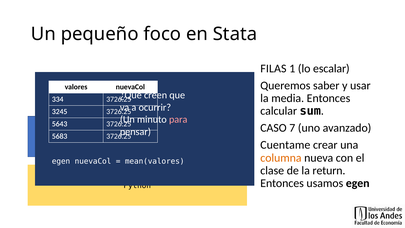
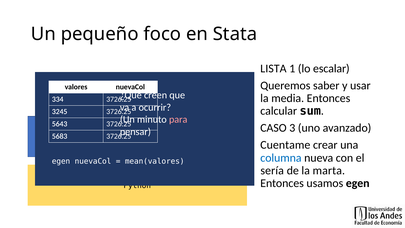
FILAS: FILAS -> LISTA
7: 7 -> 3
columna colour: orange -> blue
clase: clase -> sería
return: return -> marta
